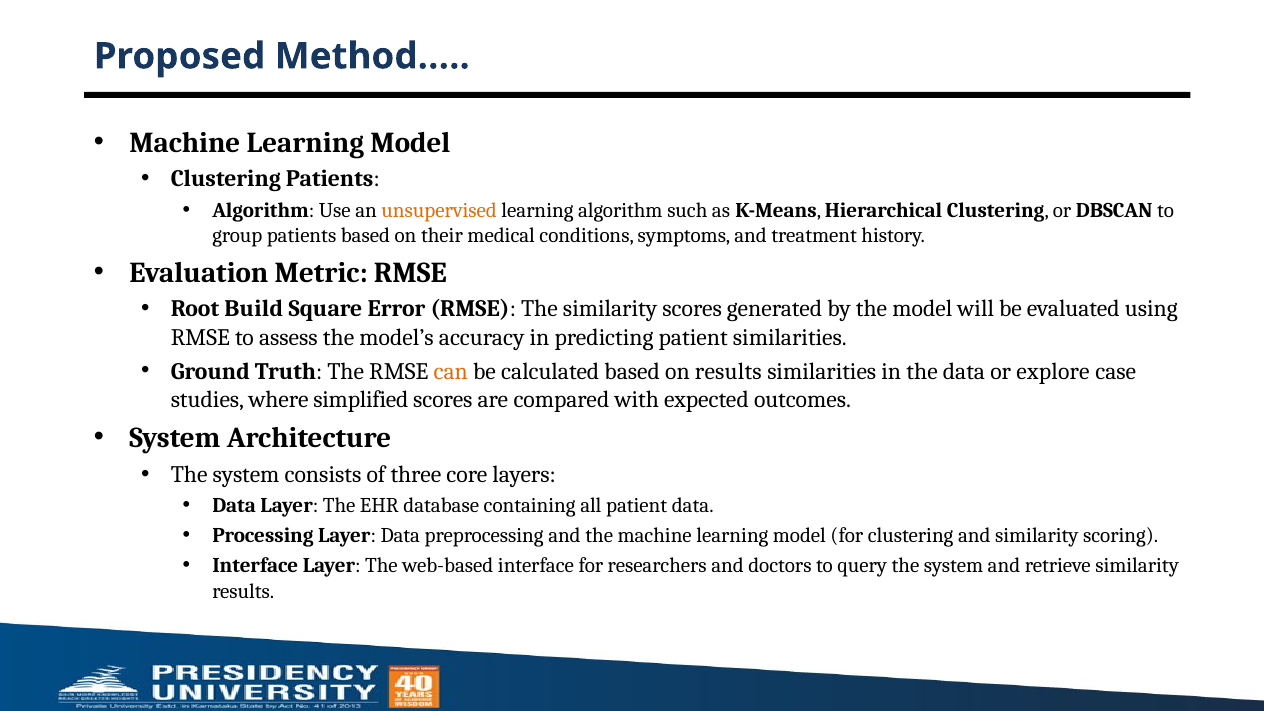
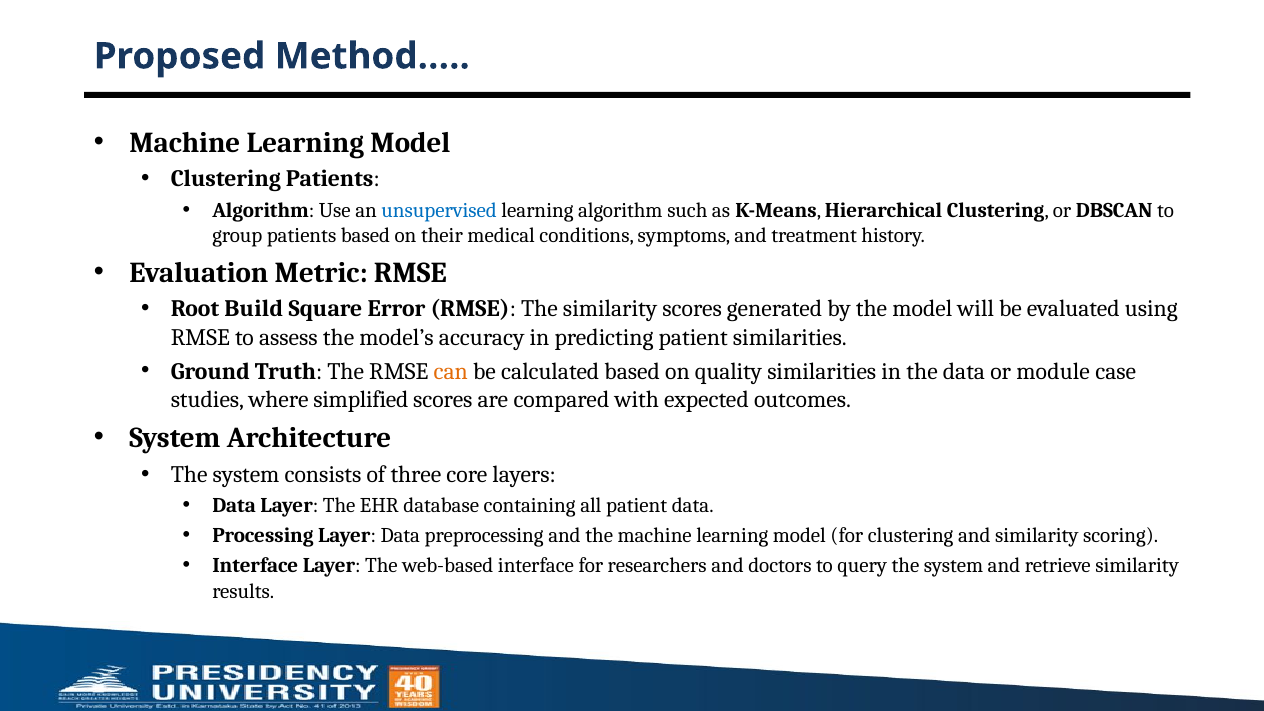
unsupervised colour: orange -> blue
on results: results -> quality
explore: explore -> module
